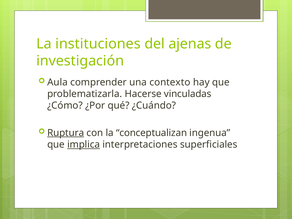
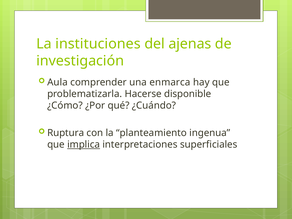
contexto: contexto -> enmarca
vinculadas: vinculadas -> disponible
Ruptura underline: present -> none
conceptualizan: conceptualizan -> planteamiento
